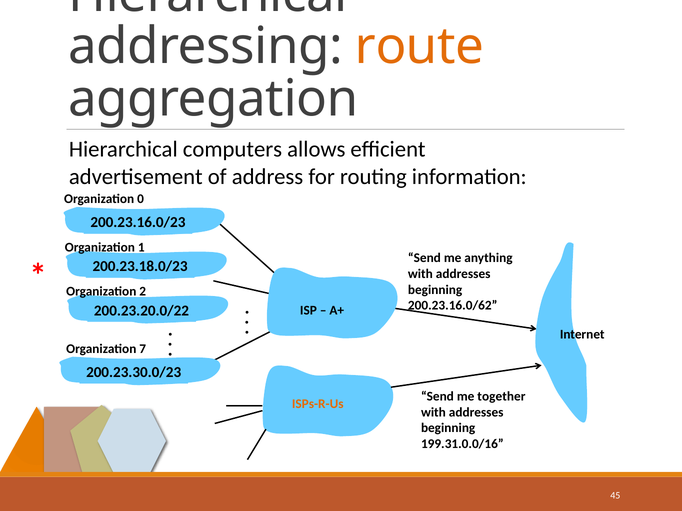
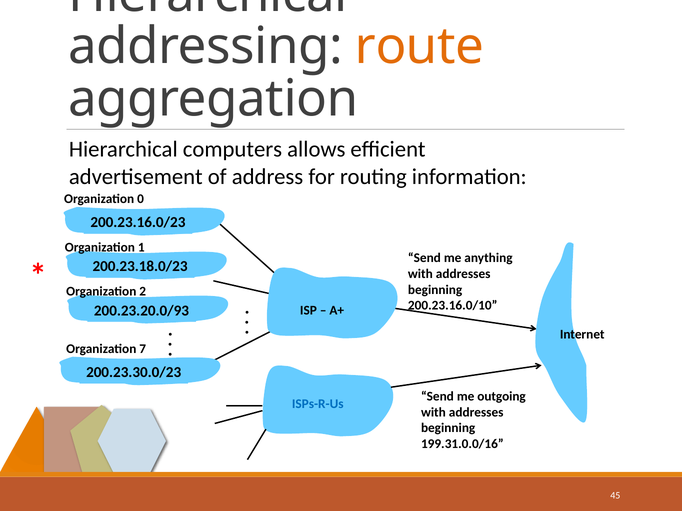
200.23.16.0/62: 200.23.16.0/62 -> 200.23.16.0/10
200.23.20.0/22: 200.23.20.0/22 -> 200.23.20.0/93
together: together -> outgoing
ISPs-R-Us colour: orange -> blue
